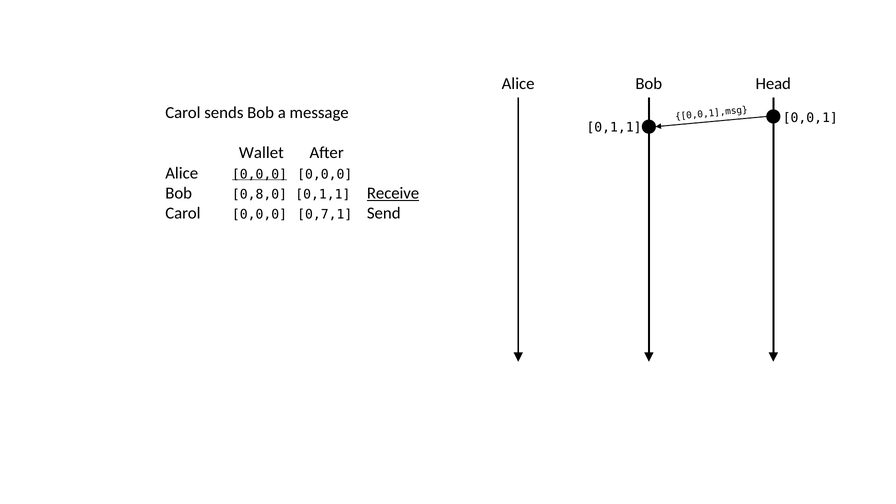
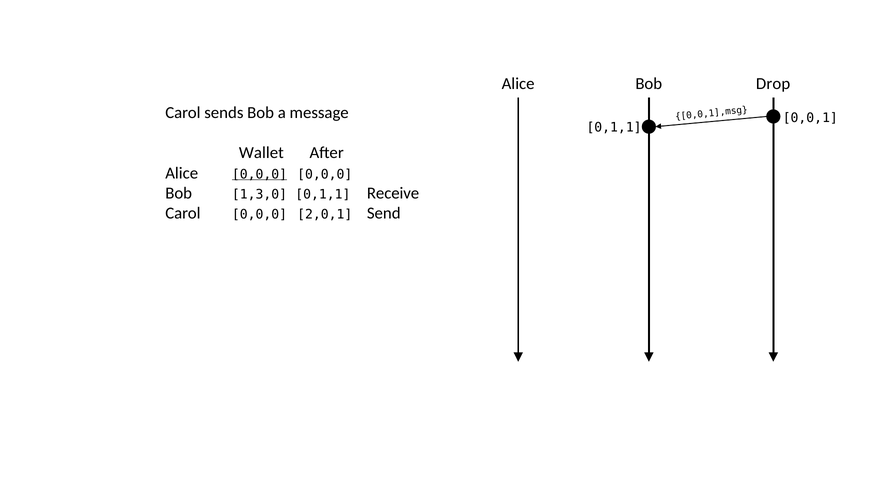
Head: Head -> Drop
0,8,0: 0,8,0 -> 1,3,0
Receive underline: present -> none
0,7,1: 0,7,1 -> 2,0,1
